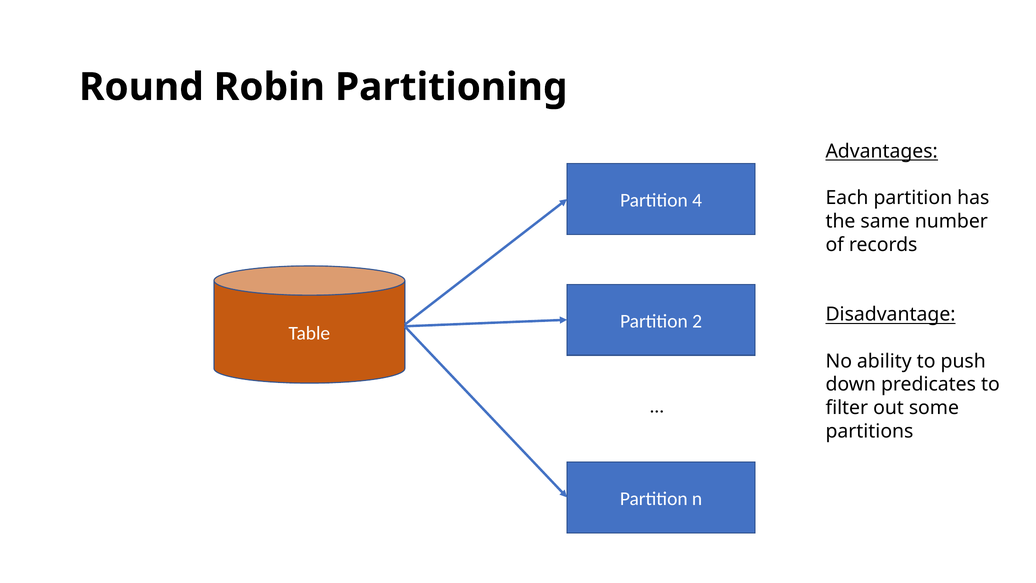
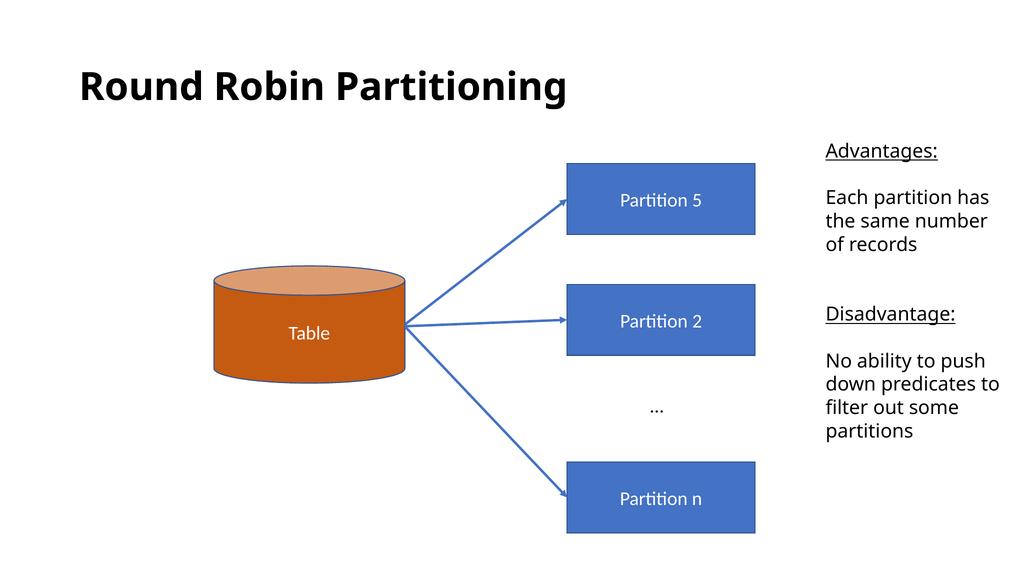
4: 4 -> 5
